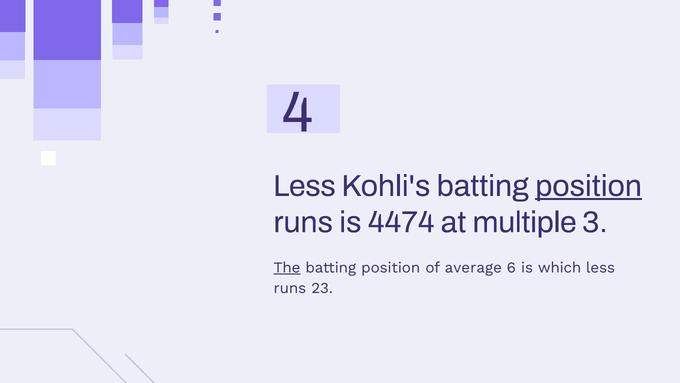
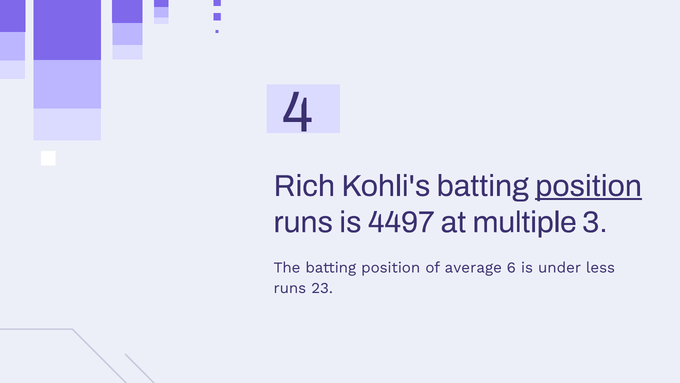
Less at (304, 186): Less -> Rich
4474: 4474 -> 4497
The underline: present -> none
which: which -> under
